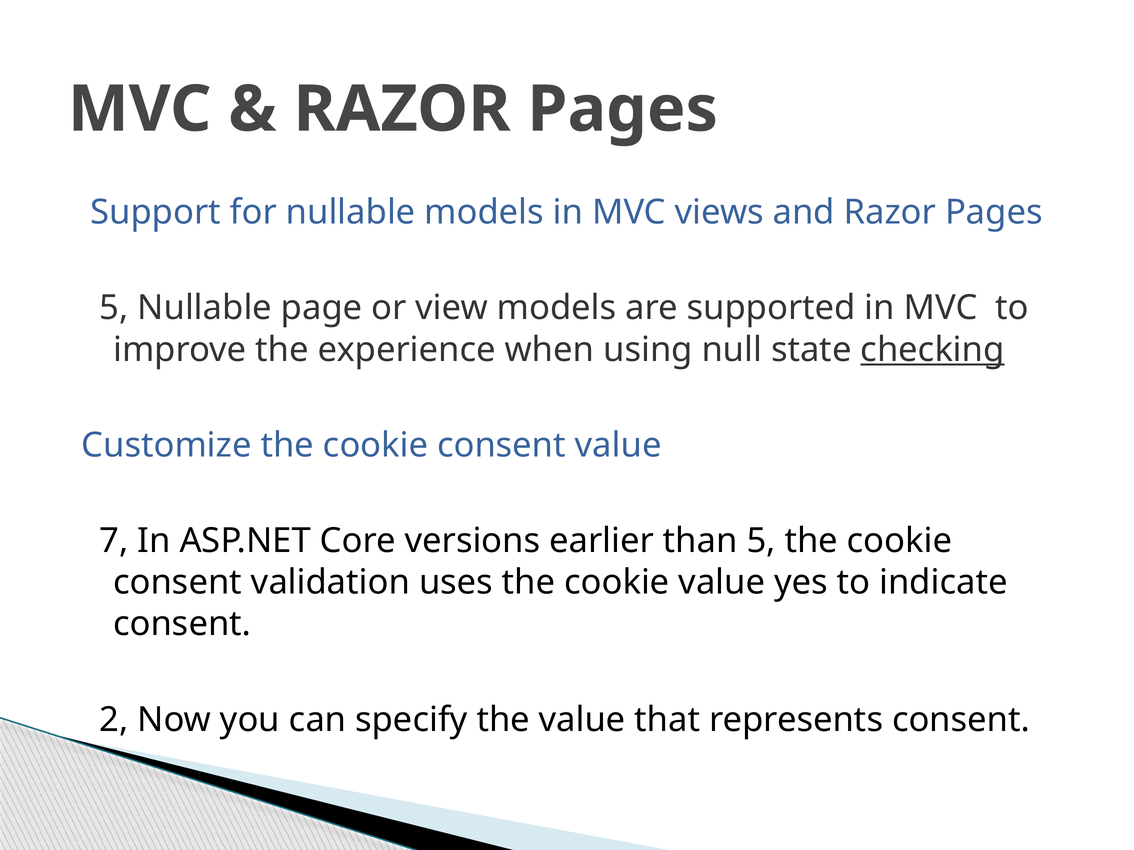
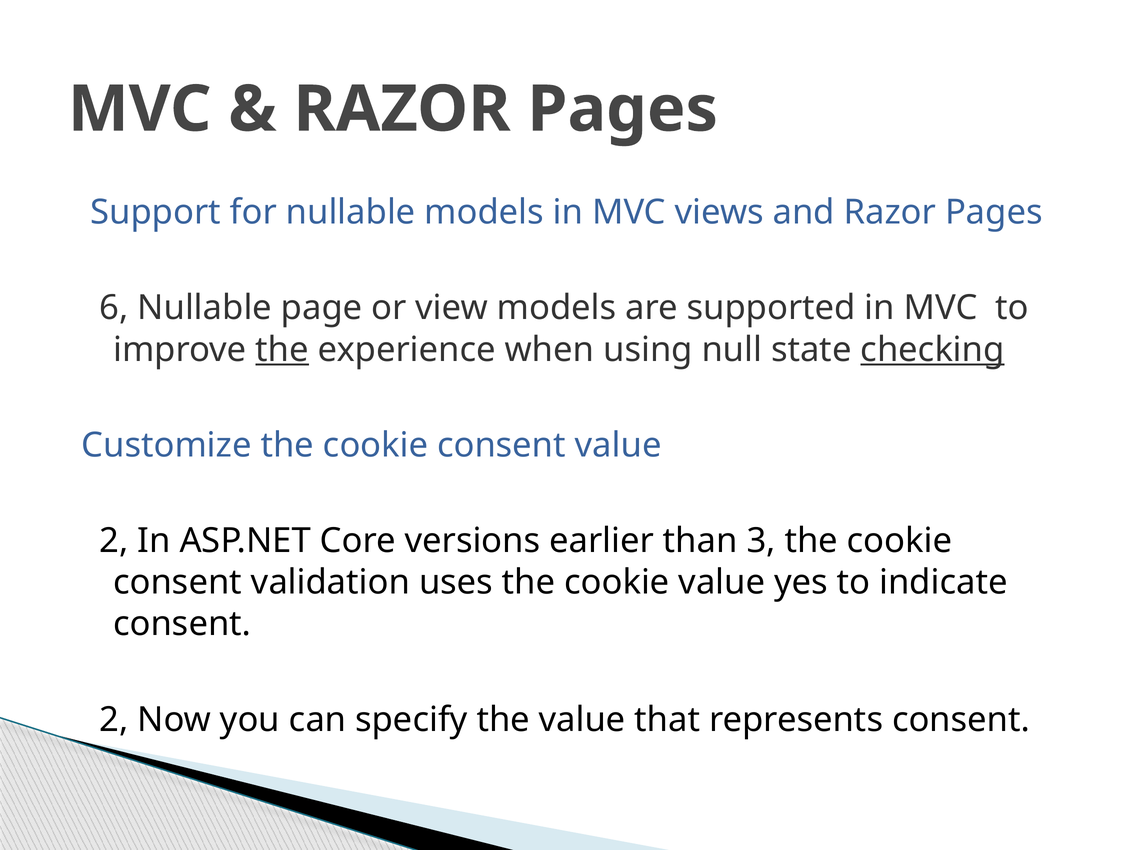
5 at (114, 308): 5 -> 6
the at (282, 350) underline: none -> present
7 at (114, 541): 7 -> 2
than 5: 5 -> 3
